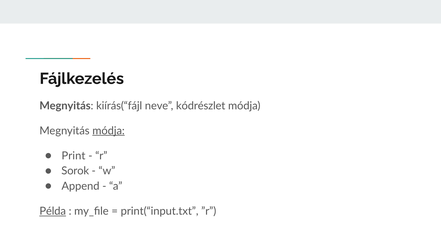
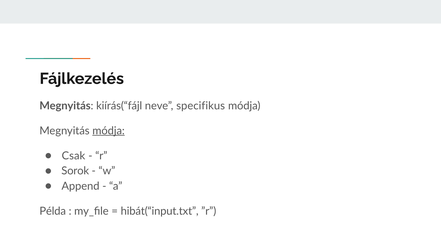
kódrészlet: kódrészlet -> specifikus
Print: Print -> Csak
Példa underline: present -> none
print(“input.txt: print(“input.txt -> hibát(“input.txt
